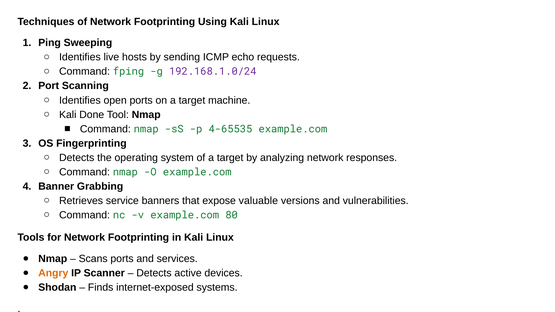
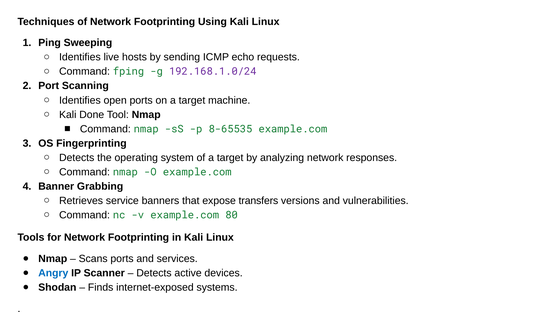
4-65535: 4-65535 -> 8-65535
valuable: valuable -> transfers
Angry colour: orange -> blue
